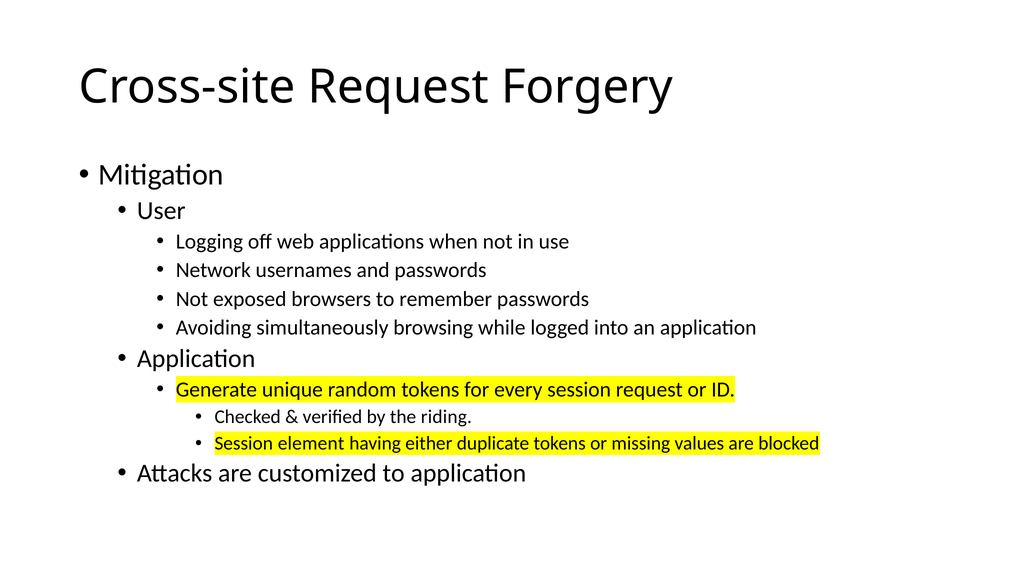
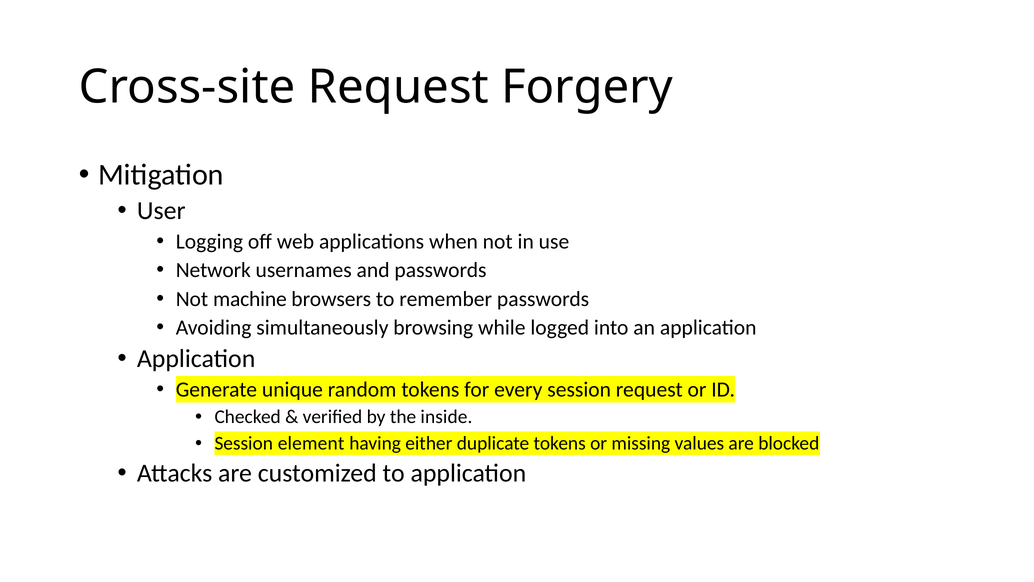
exposed: exposed -> machine
riding: riding -> inside
